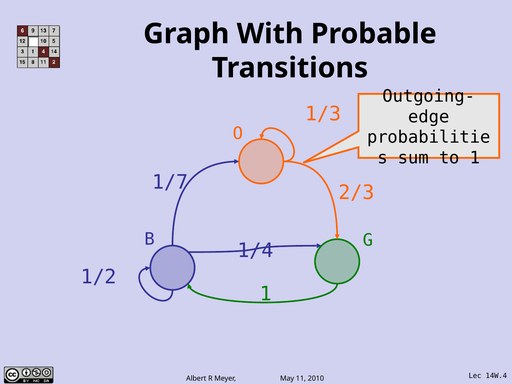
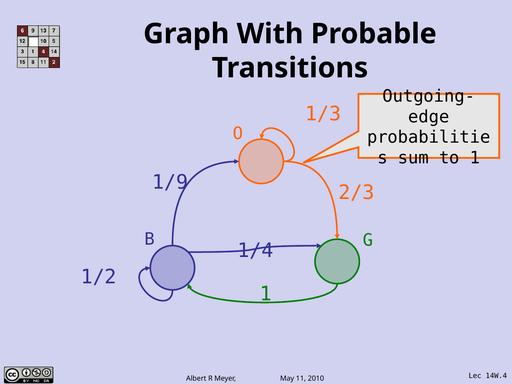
1/7: 1/7 -> 1/9
